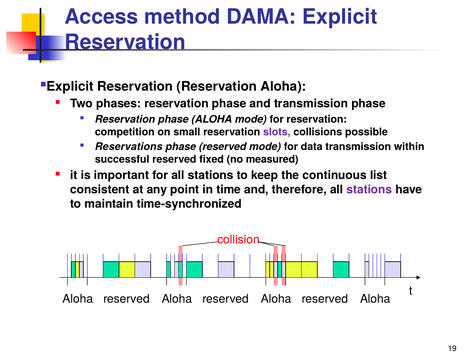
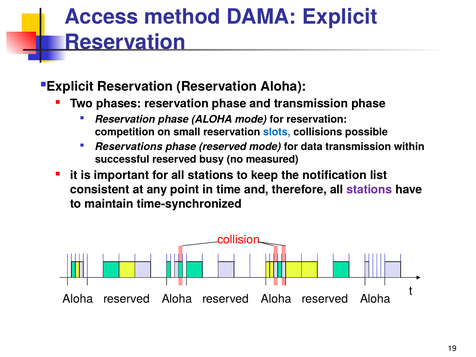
slots colour: purple -> blue
fixed: fixed -> busy
continuous: continuous -> notification
